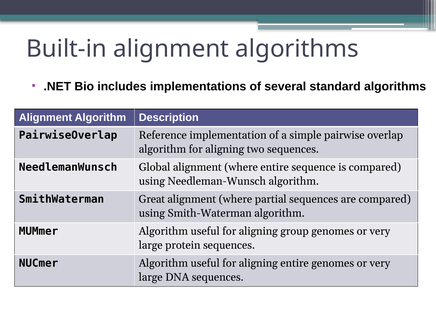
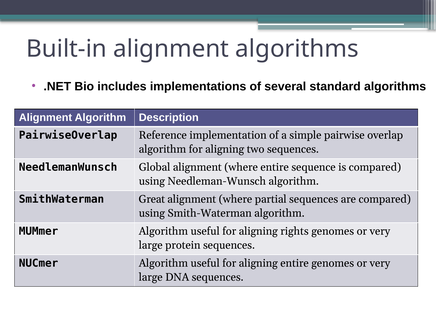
group: group -> rights
